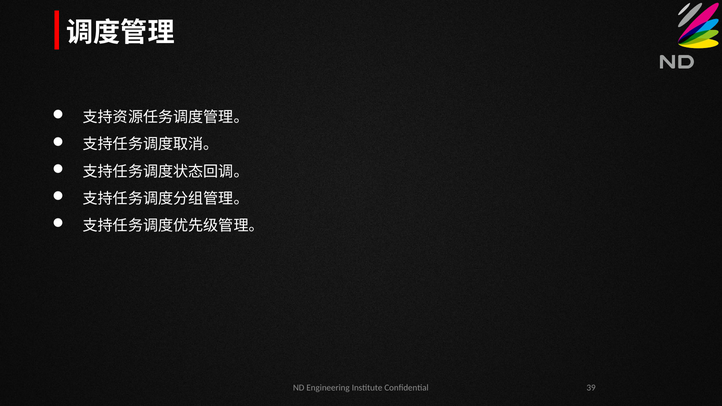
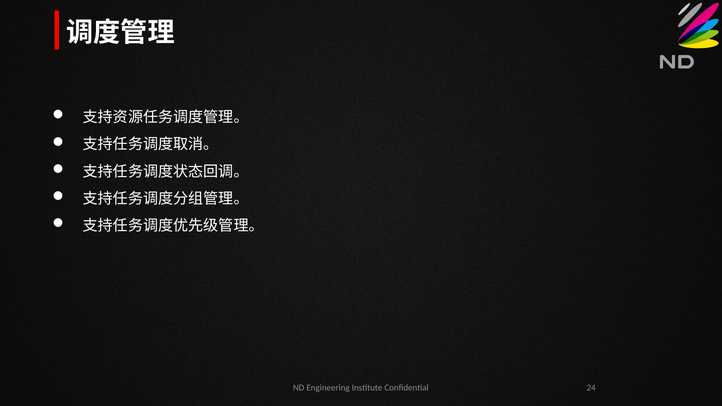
39: 39 -> 24
